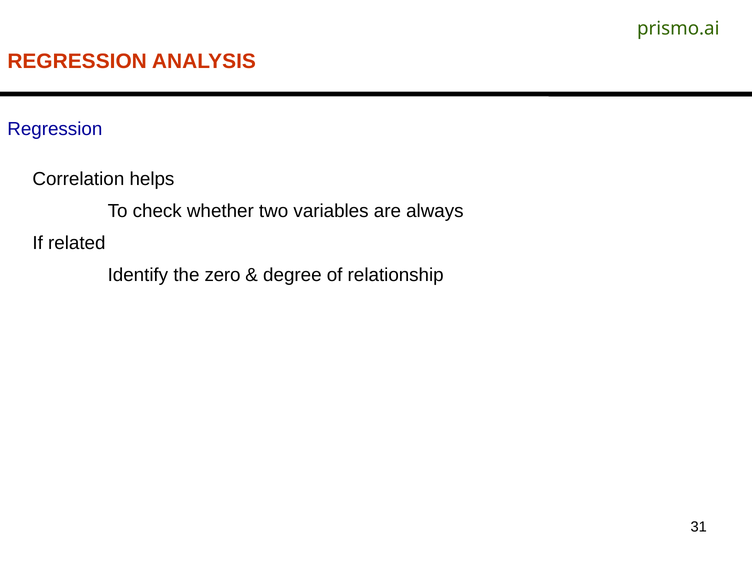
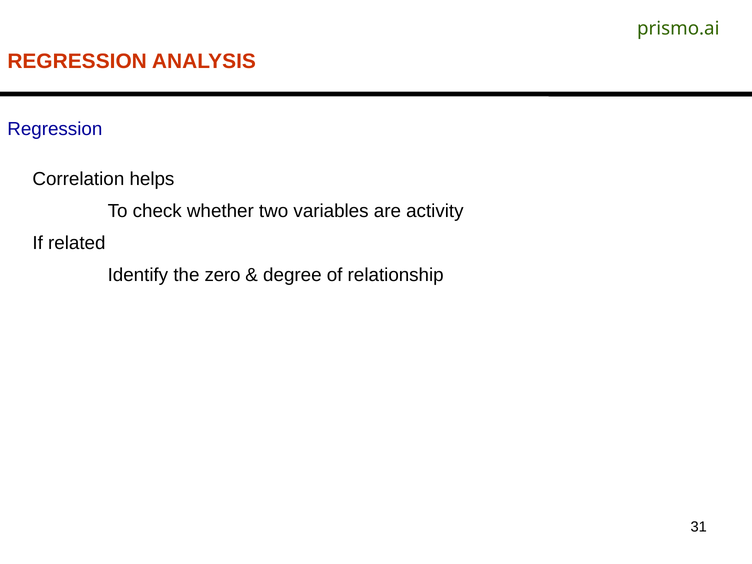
always: always -> activity
